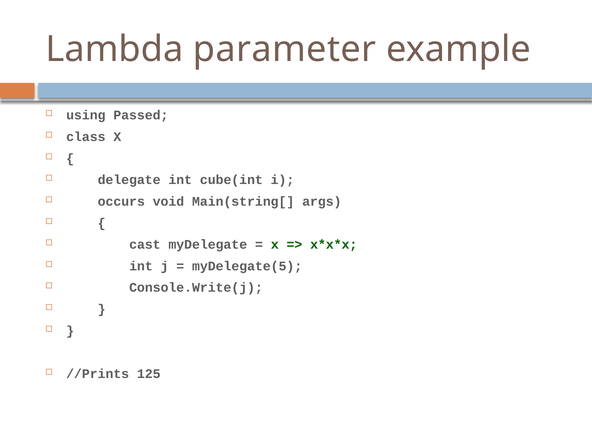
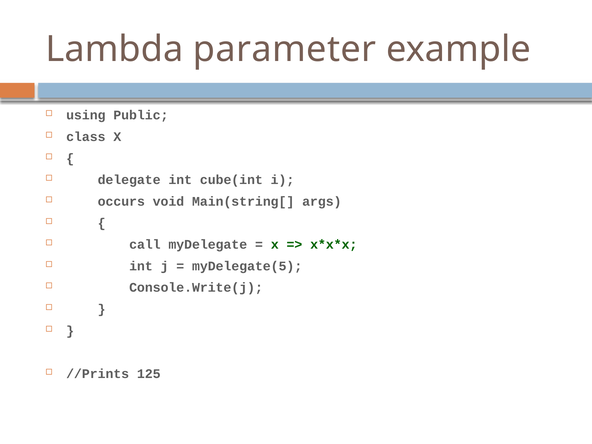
Passed: Passed -> Public
cast: cast -> call
